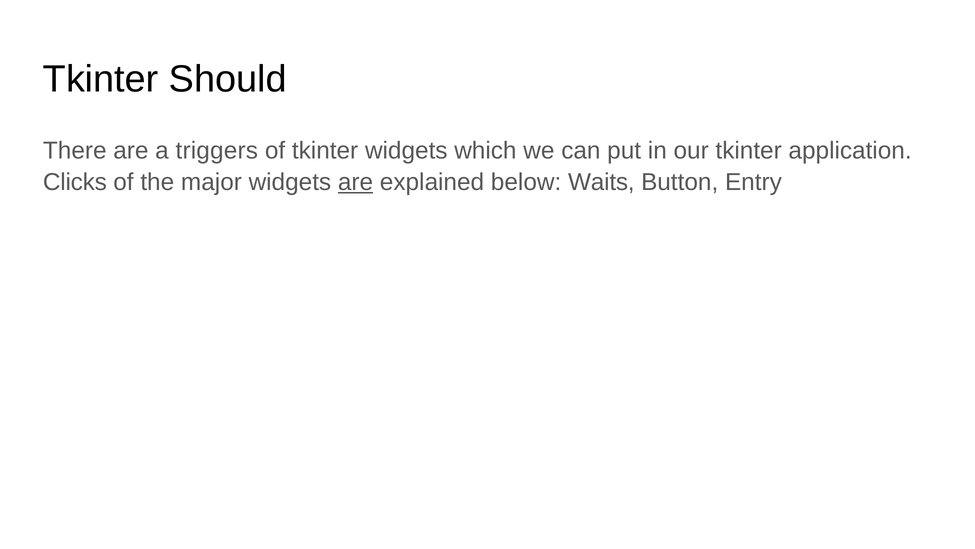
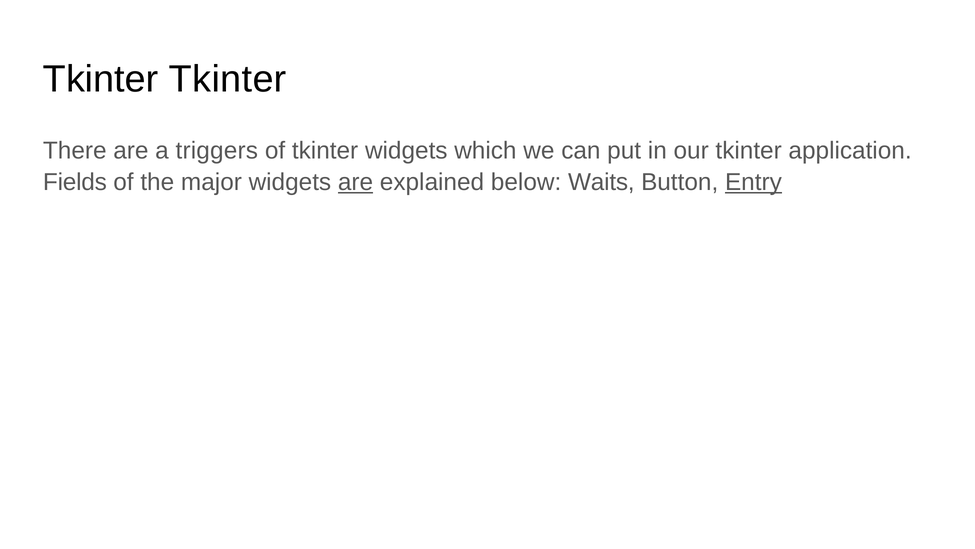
Tkinter Should: Should -> Tkinter
Clicks: Clicks -> Fields
Entry underline: none -> present
